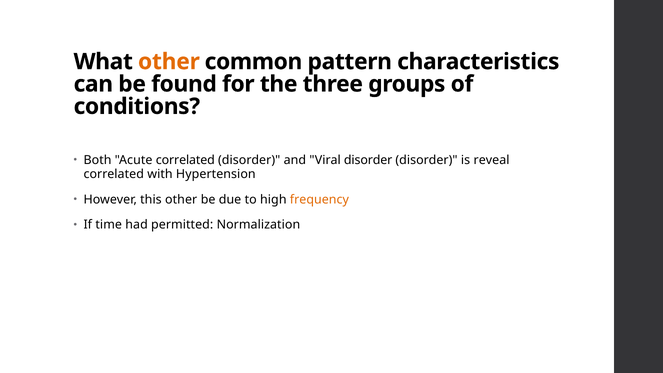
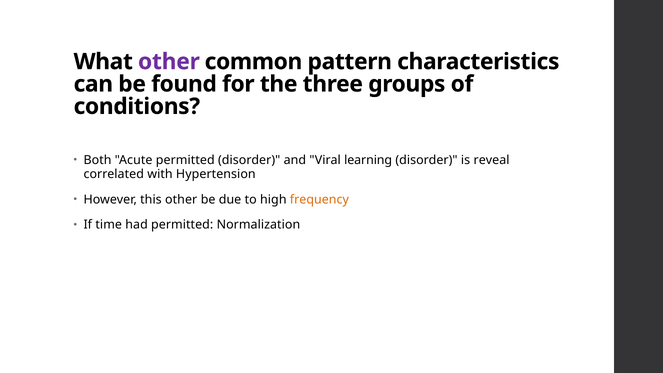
other at (169, 62) colour: orange -> purple
Acute correlated: correlated -> permitted
Viral disorder: disorder -> learning
